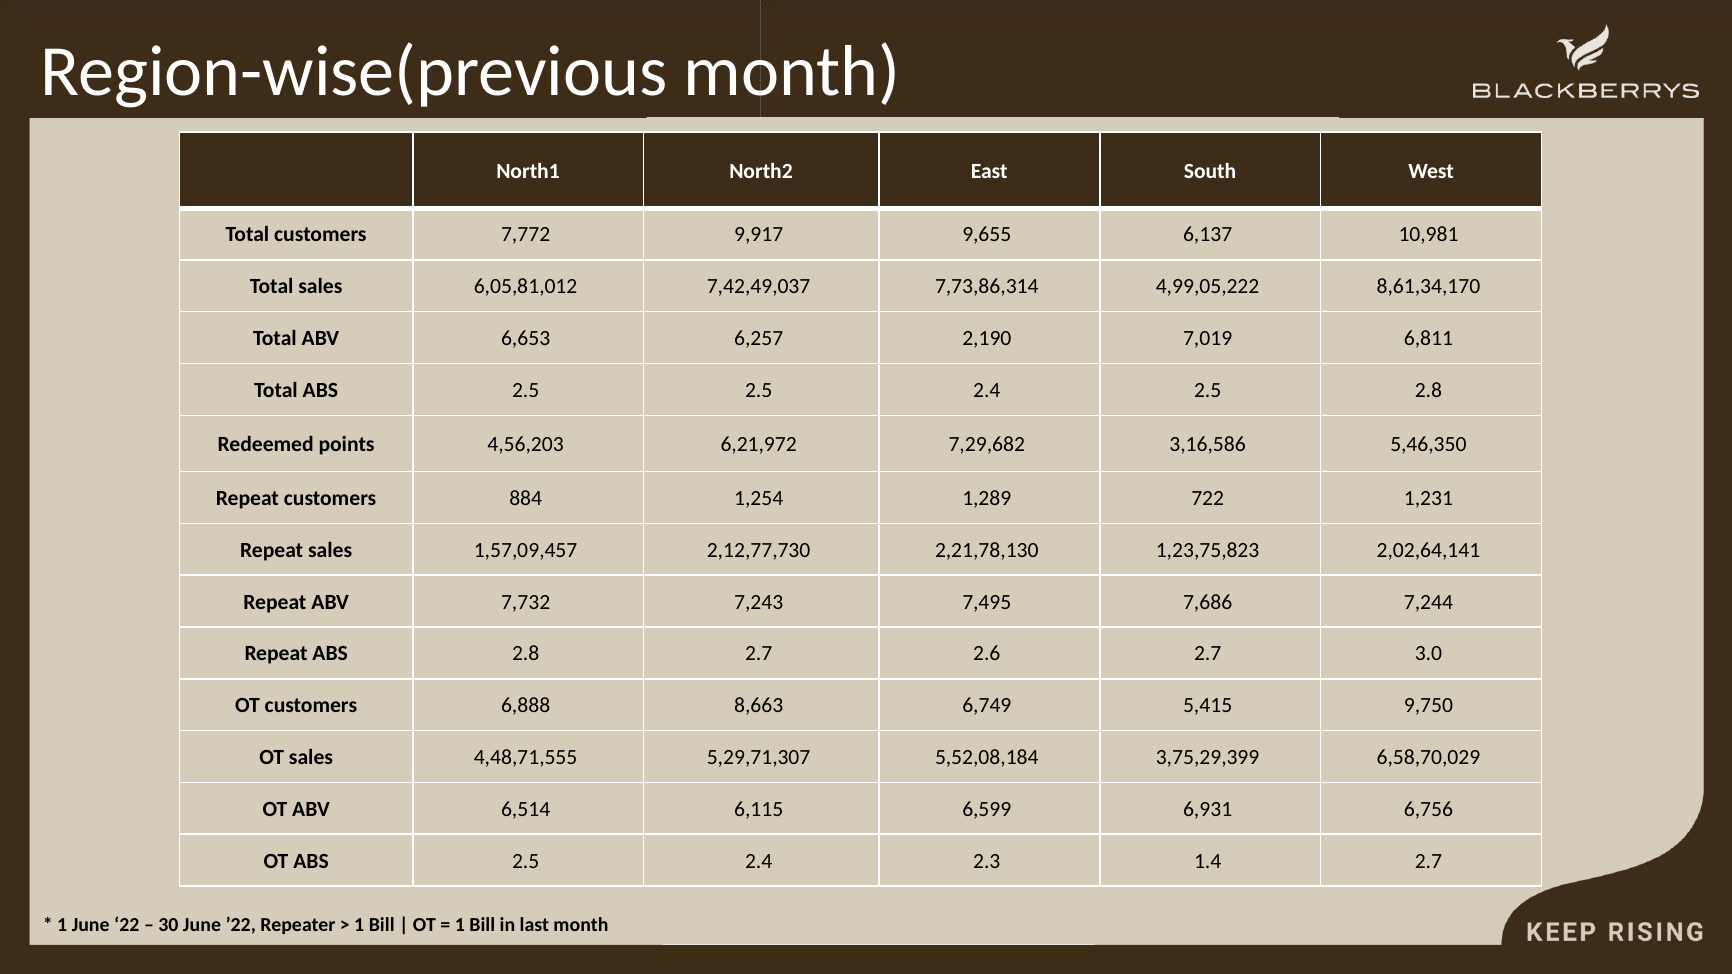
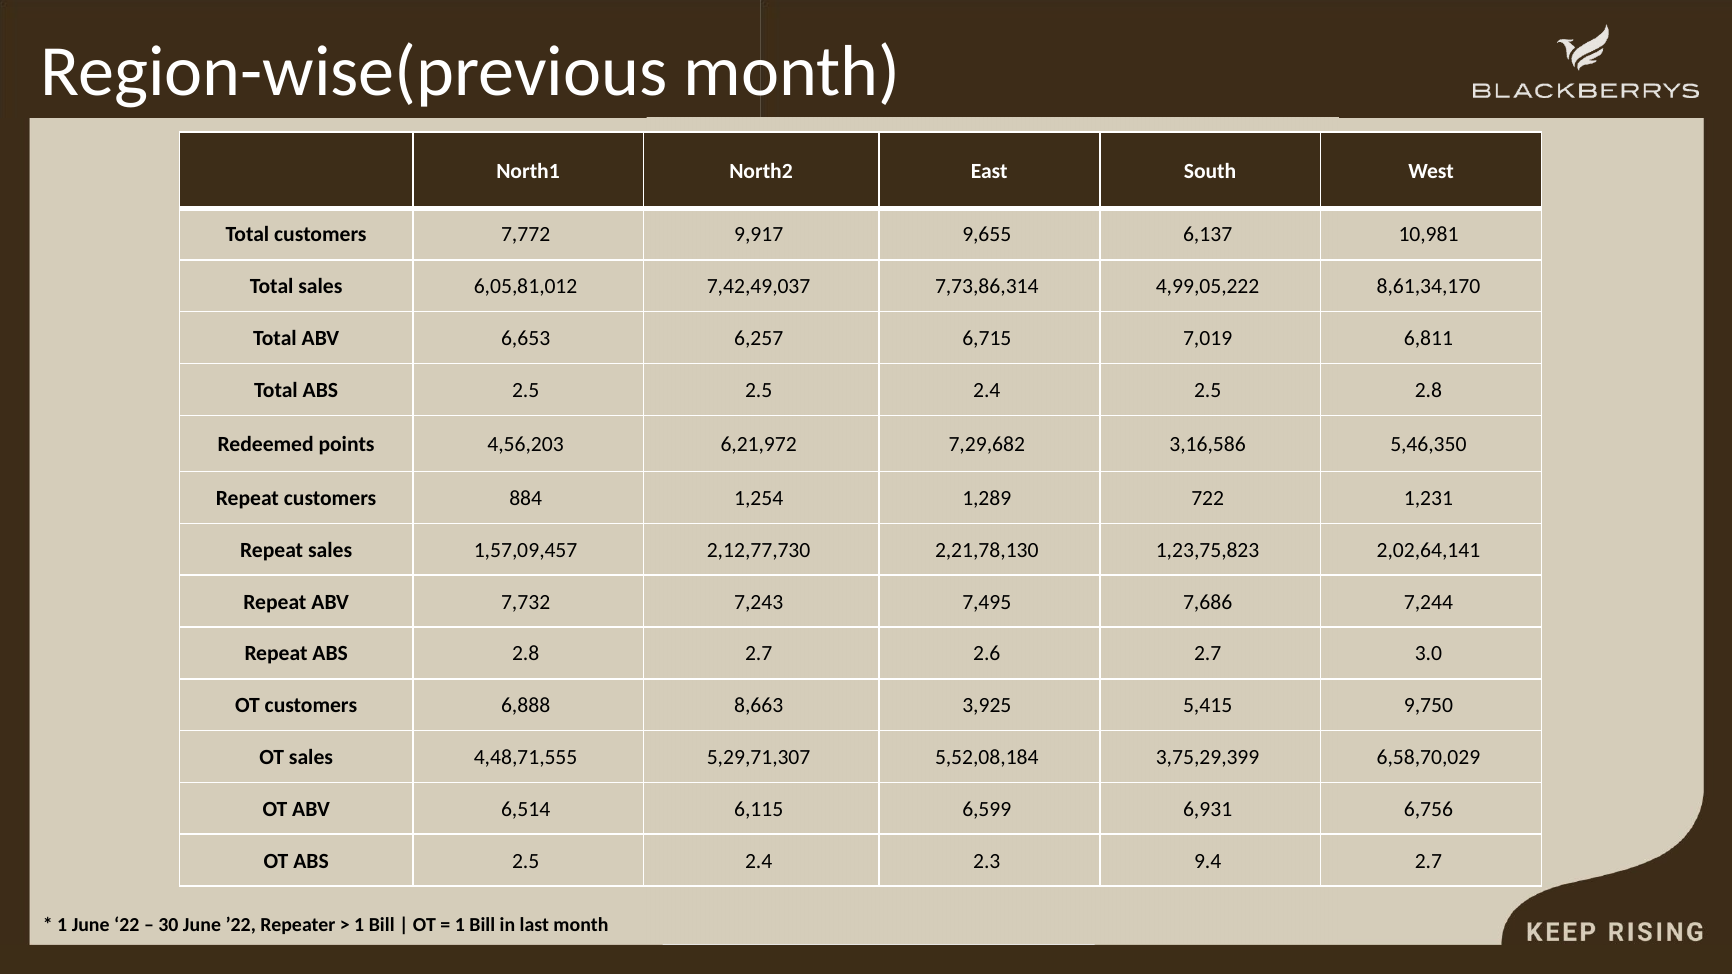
2,190: 2,190 -> 6,715
6,749: 6,749 -> 3,925
1.4: 1.4 -> 9.4
